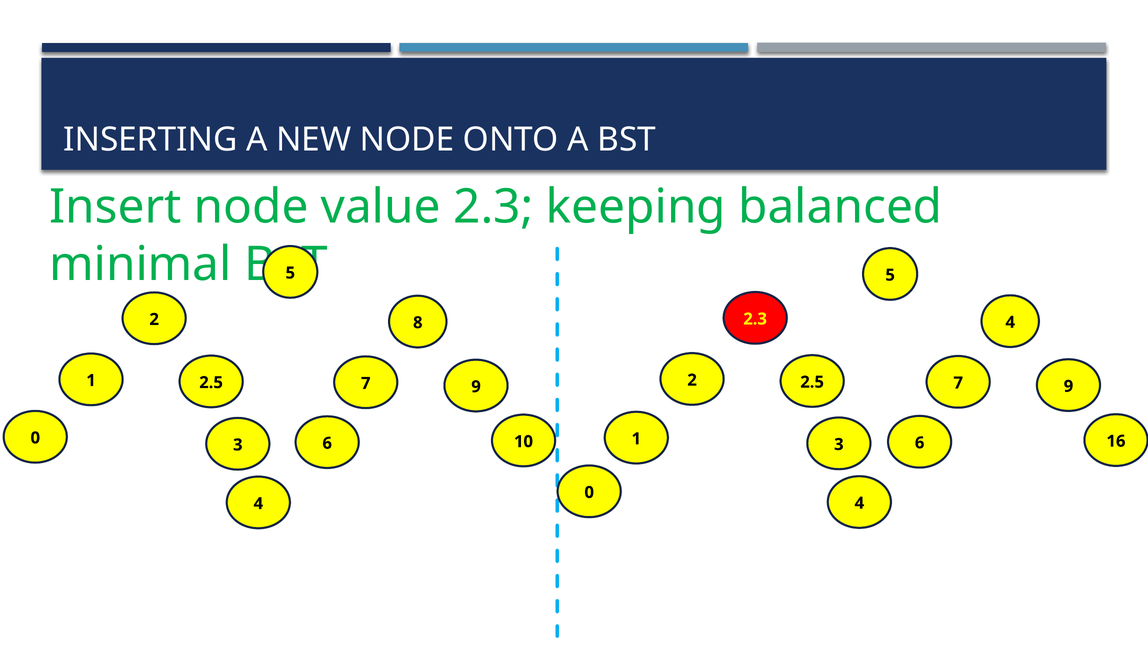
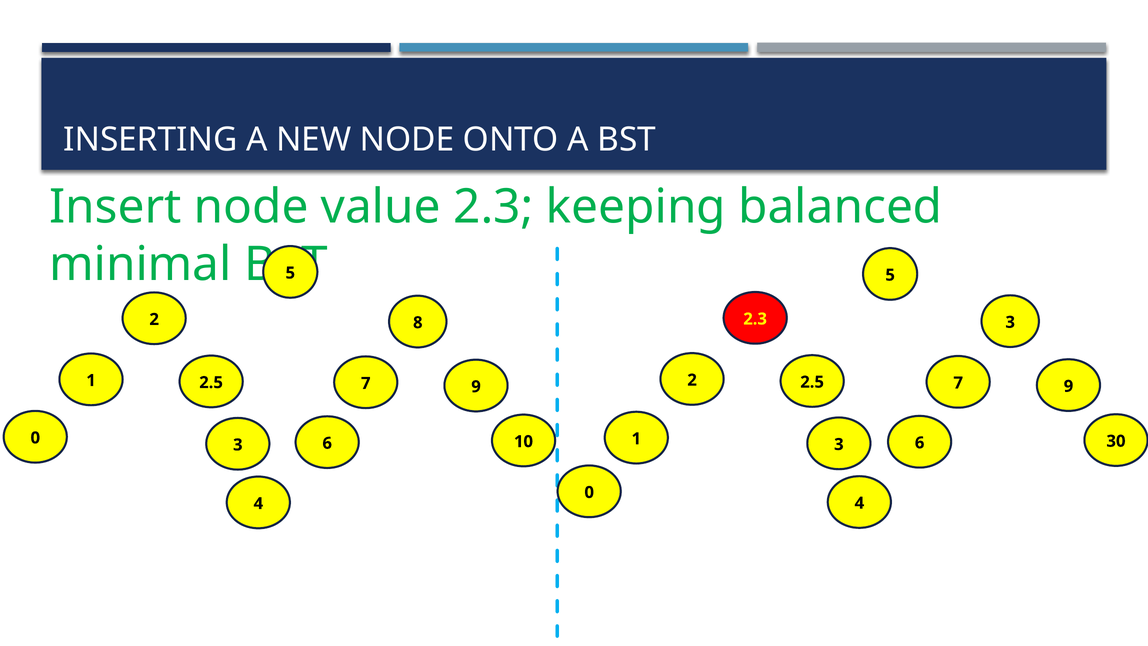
2.3 4: 4 -> 3
16: 16 -> 30
